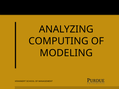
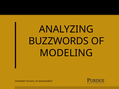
COMPUTING: COMPUTING -> BUZZWORDS
